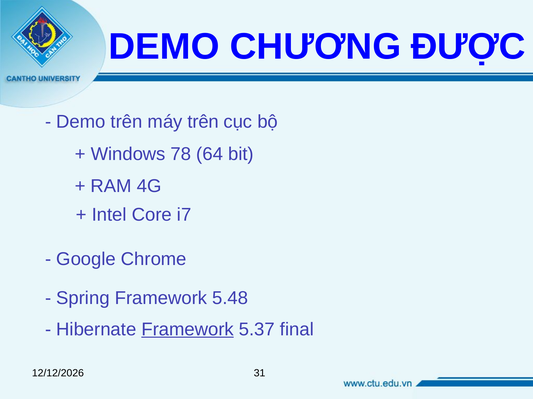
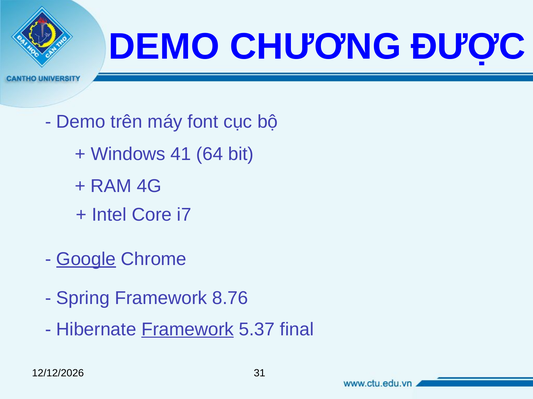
máy trên: trên -> font
78: 78 -> 41
Google underline: none -> present
5.48: 5.48 -> 8.76
